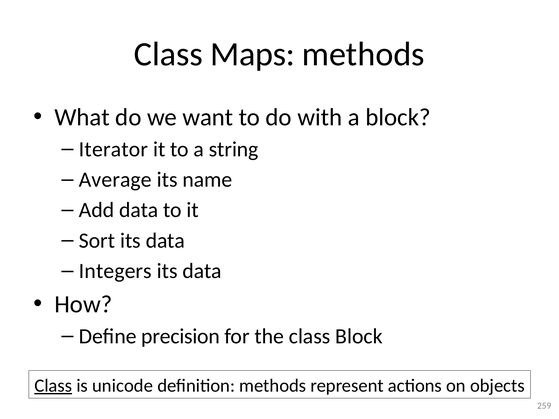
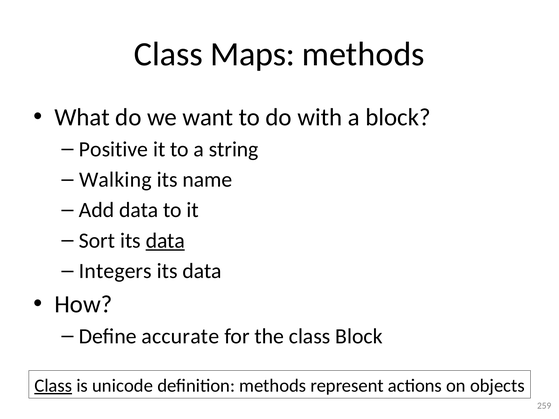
Iterator: Iterator -> Positive
Average: Average -> Walking
data at (165, 241) underline: none -> present
precision: precision -> accurate
